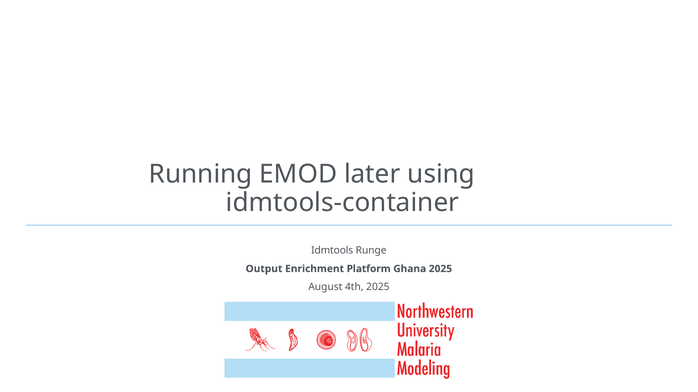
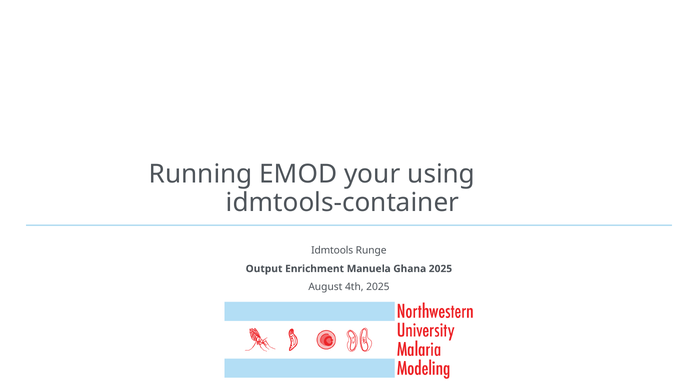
later: later -> your
Platform: Platform -> Manuela
